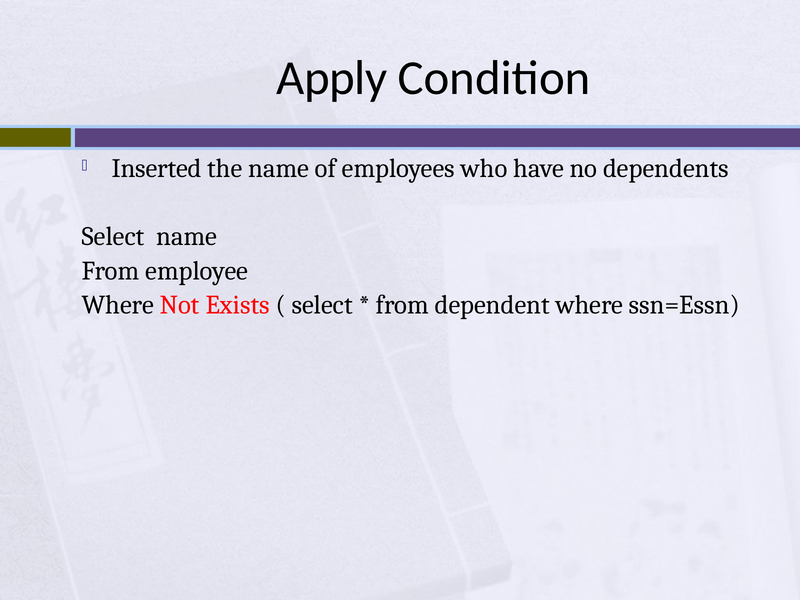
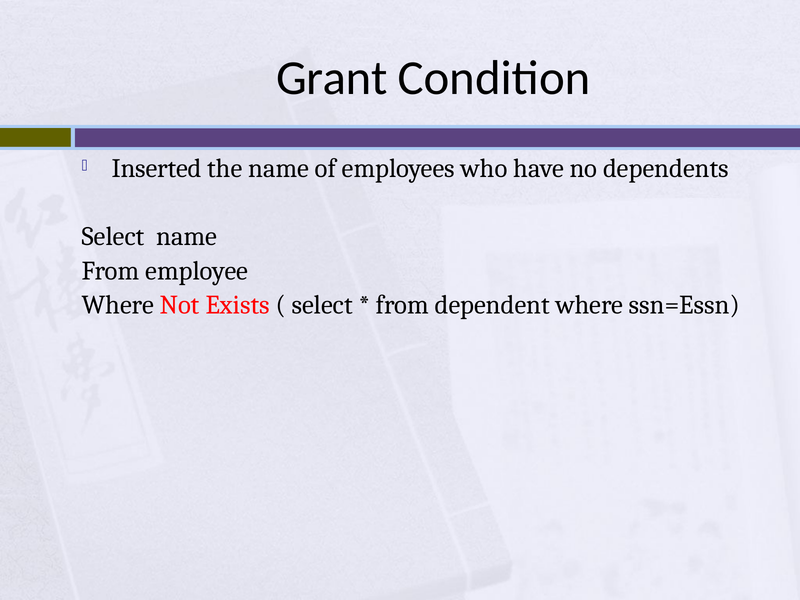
Apply: Apply -> Grant
